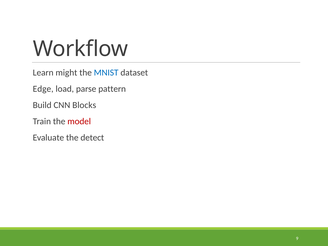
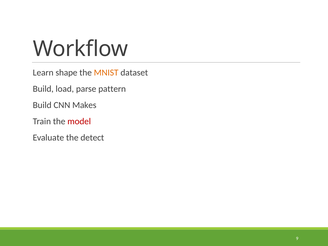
might: might -> shape
MNIST colour: blue -> orange
Edge at (43, 89): Edge -> Build
Blocks: Blocks -> Makes
